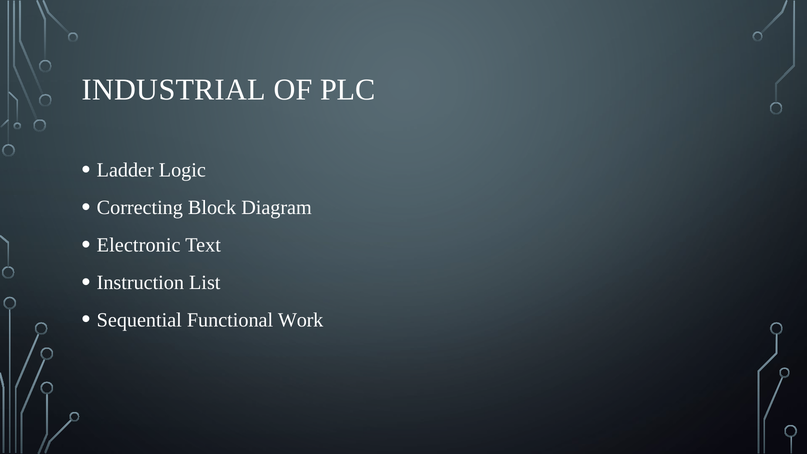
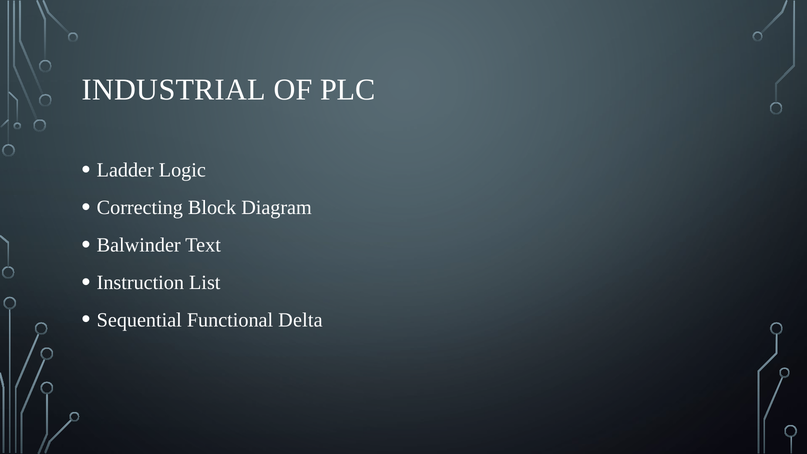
Electronic: Electronic -> Balwinder
Work: Work -> Delta
